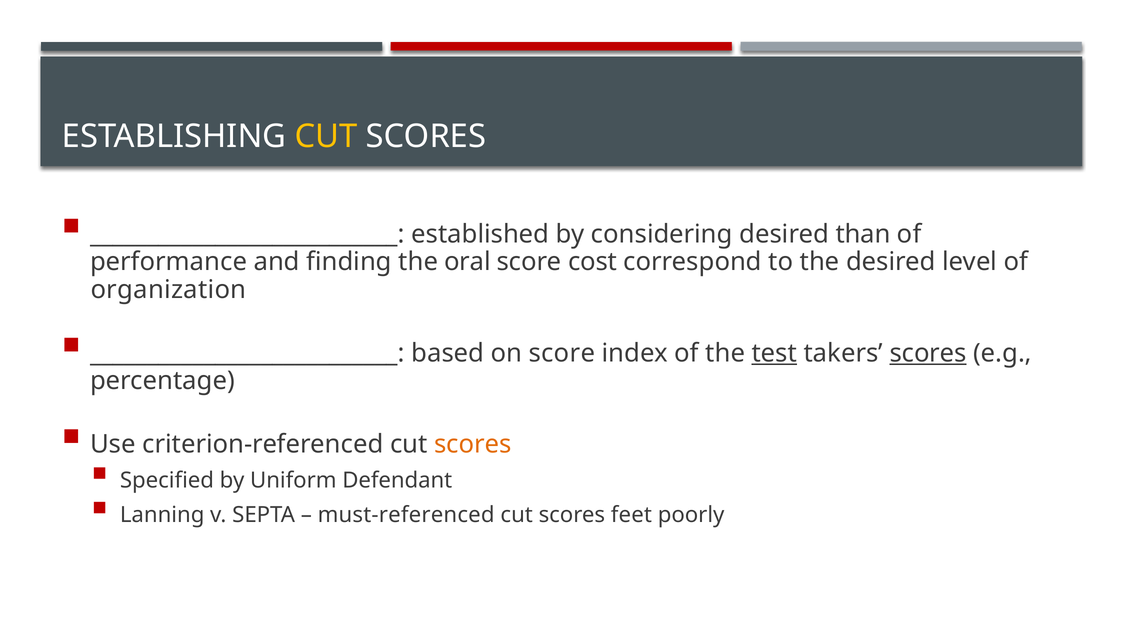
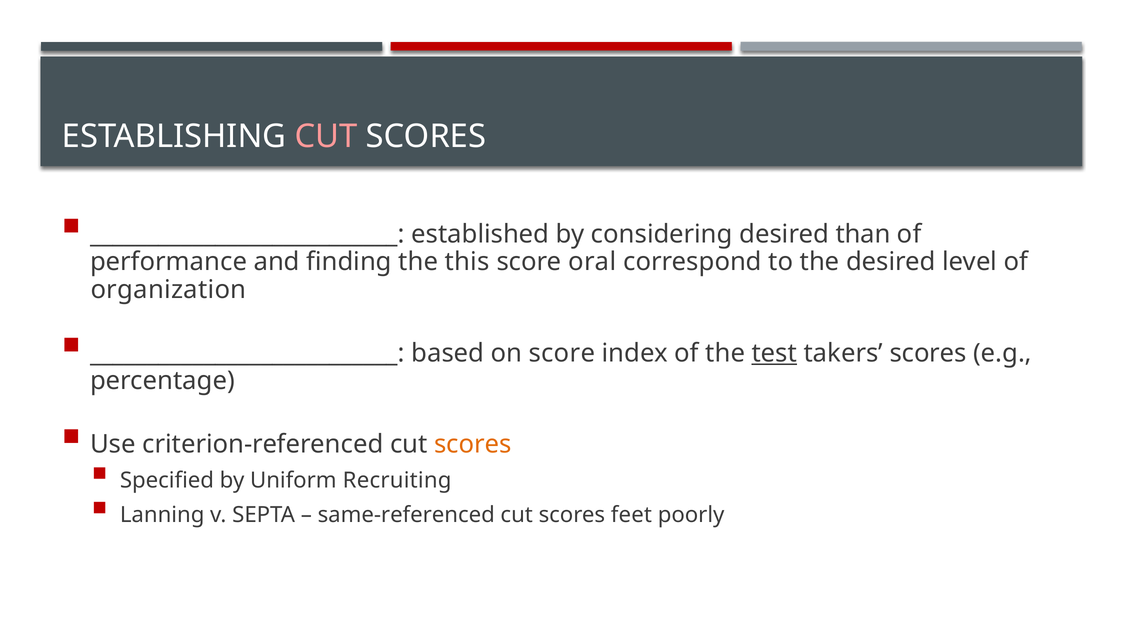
CUT at (326, 136) colour: yellow -> pink
oral: oral -> this
cost: cost -> oral
scores at (928, 353) underline: present -> none
Defendant: Defendant -> Recruiting
must-referenced: must-referenced -> same-referenced
